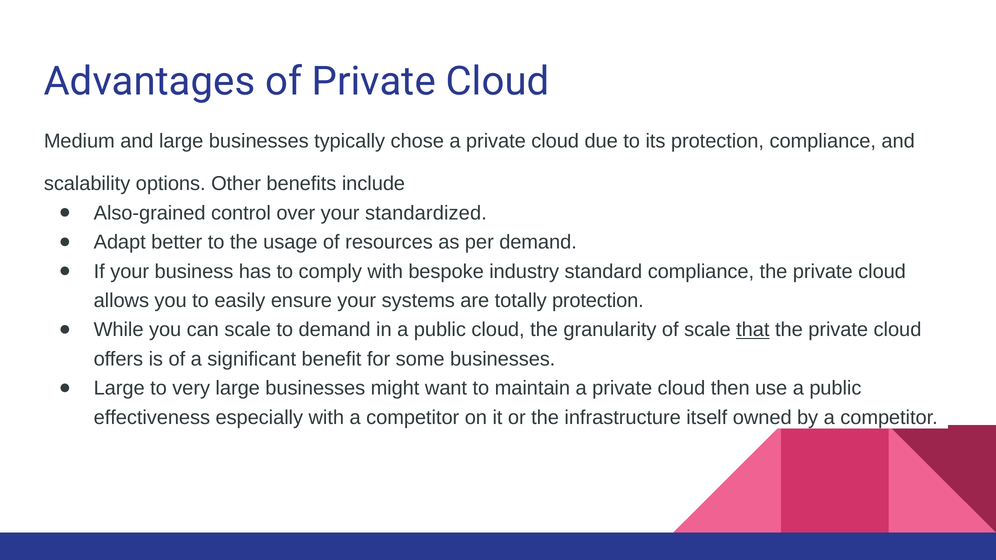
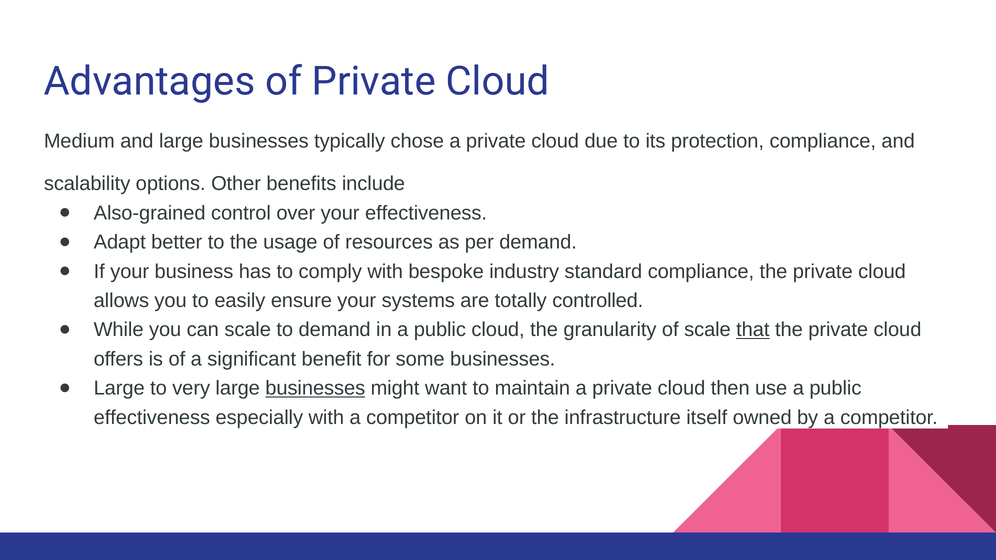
your standardized: standardized -> effectiveness
totally protection: protection -> controlled
businesses at (315, 389) underline: none -> present
